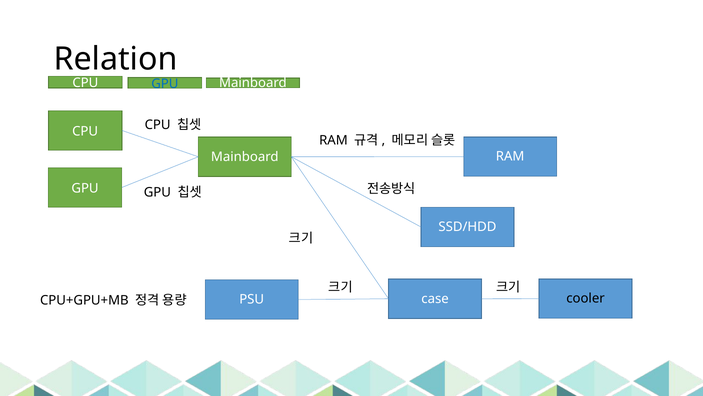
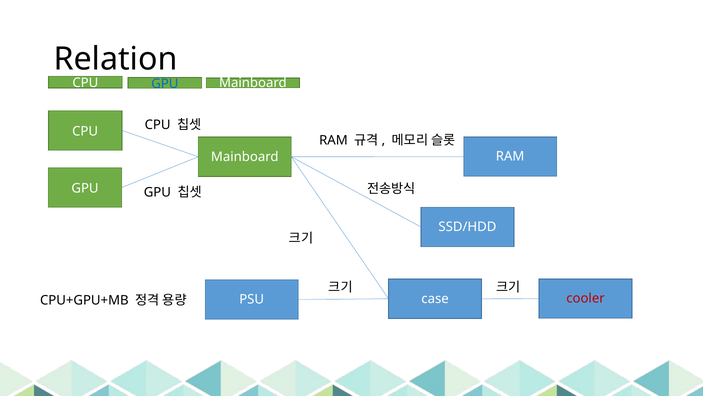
cooler colour: black -> red
